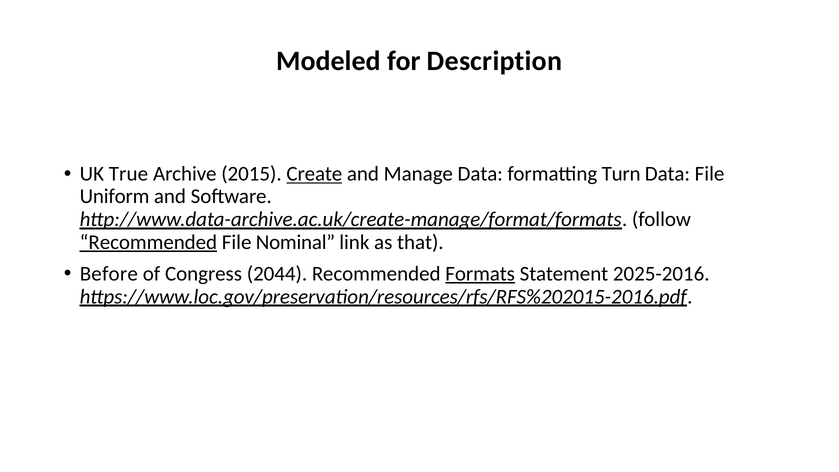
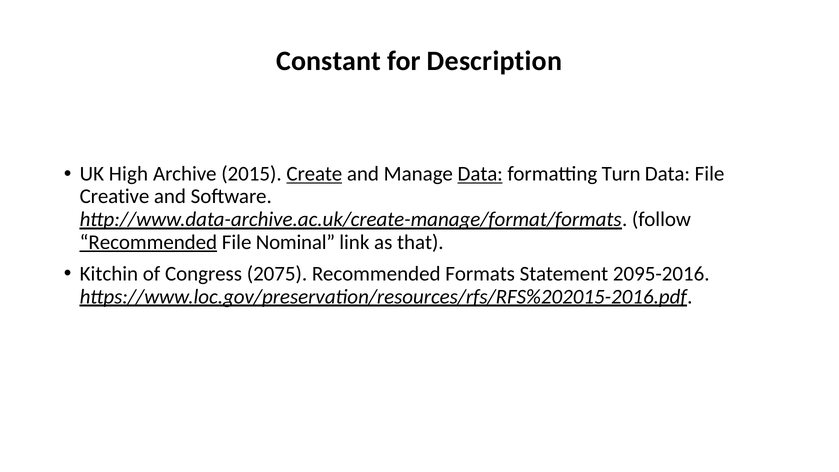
Modeled: Modeled -> Constant
True: True -> High
Data at (480, 174) underline: none -> present
Uniform: Uniform -> Creative
Before: Before -> Kitchin
2044: 2044 -> 2075
Formats underline: present -> none
2025-2016: 2025-2016 -> 2095-2016
